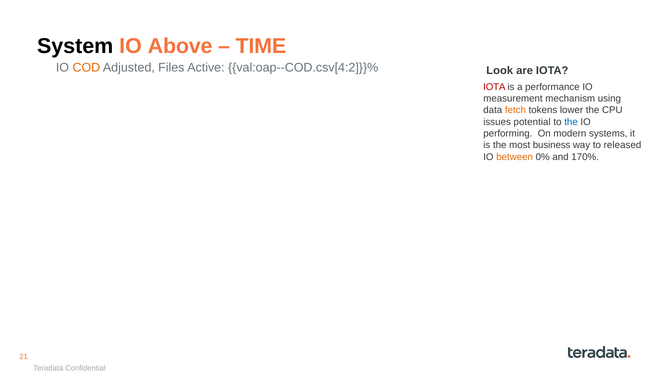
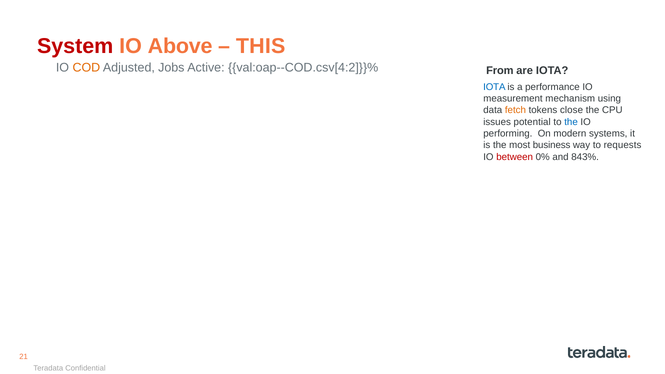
System colour: black -> red
TIME: TIME -> THIS
Files: Files -> Jobs
Look: Look -> From
IOTA at (494, 87) colour: red -> blue
lower: lower -> close
released: released -> requests
between colour: orange -> red
170%: 170% -> 843%
